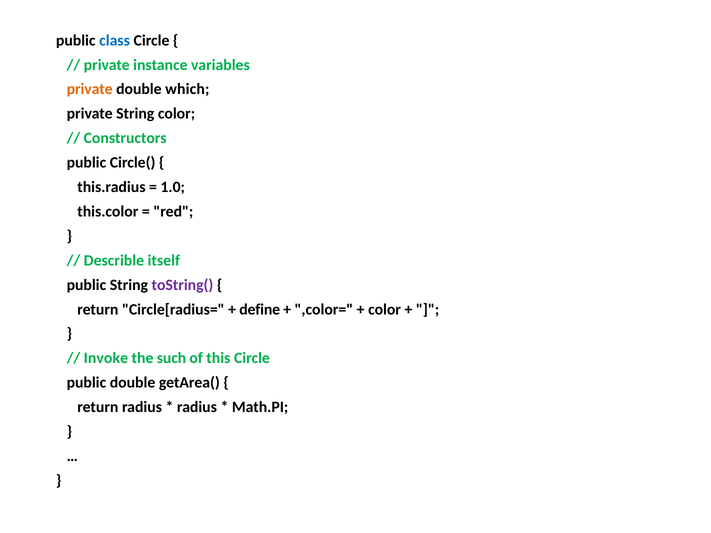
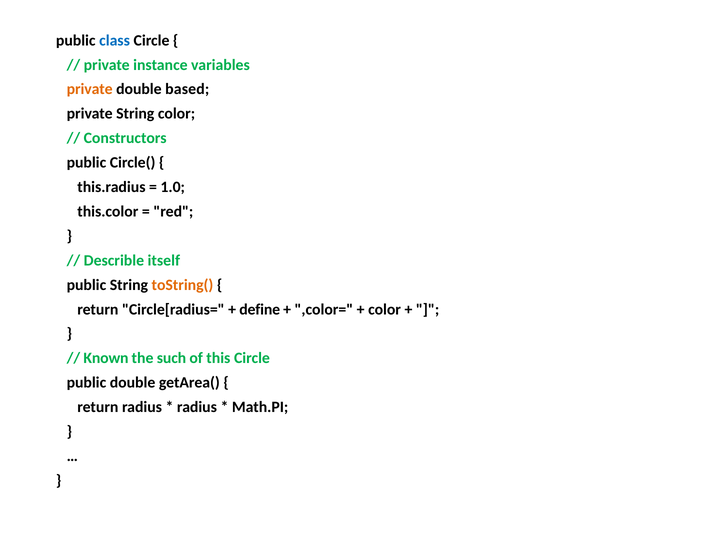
which: which -> based
toString( colour: purple -> orange
Invoke: Invoke -> Known
